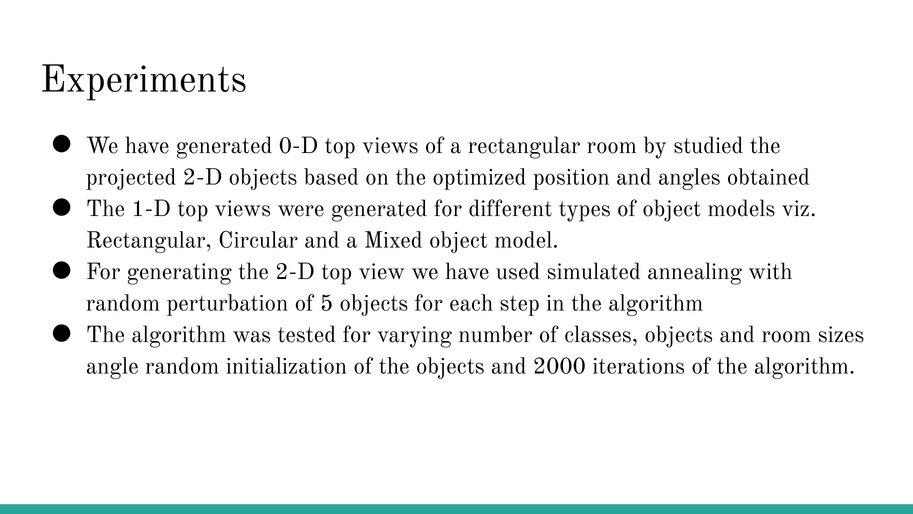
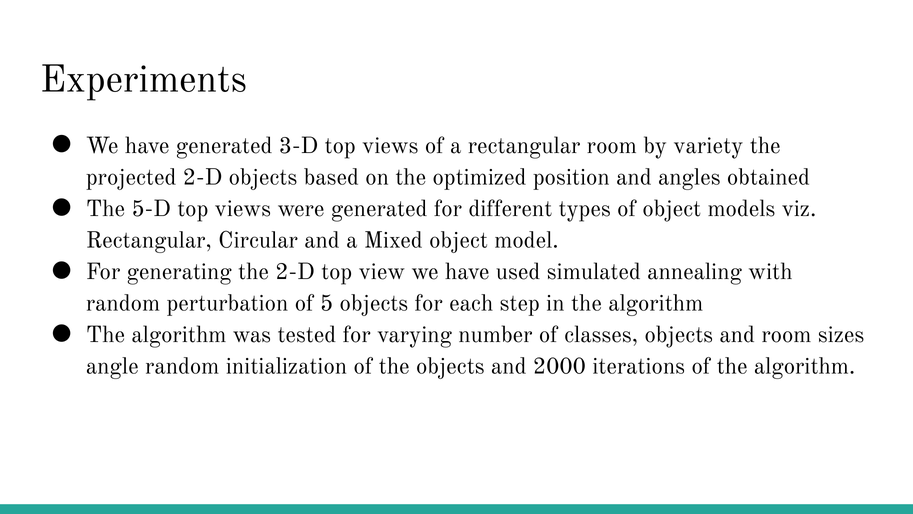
0-D: 0-D -> 3-D
studied: studied -> variety
1-D: 1-D -> 5-D
